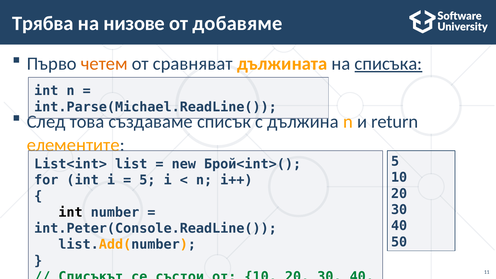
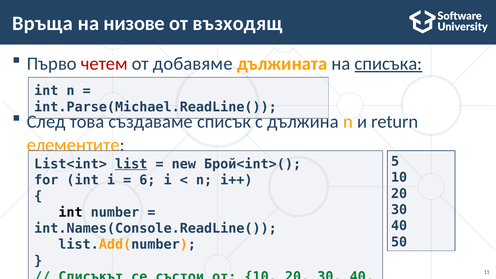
Трябва: Трябва -> Връща
добавяме: добавяме -> възходящ
четем colour: orange -> red
сравняват: сравняват -> добавяме
list underline: none -> present
5 at (147, 180): 5 -> 6
int.Peter(Console.ReadLine(: int.Peter(Console.ReadLine( -> int.Names(Console.ReadLine(
